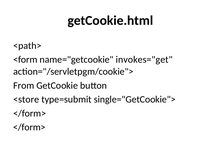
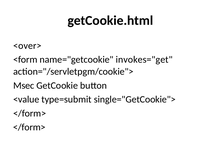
<path>: <path> -> <over>
From: From -> Msec
<store: <store -> <value
